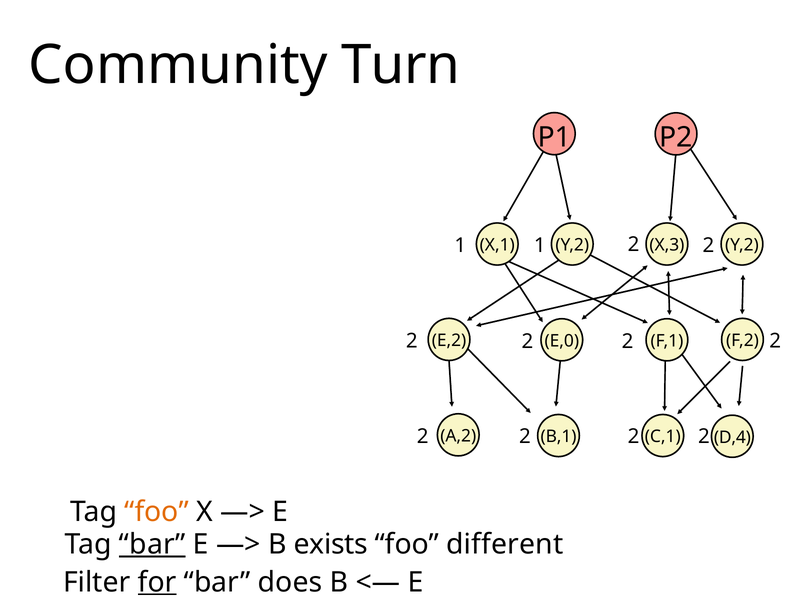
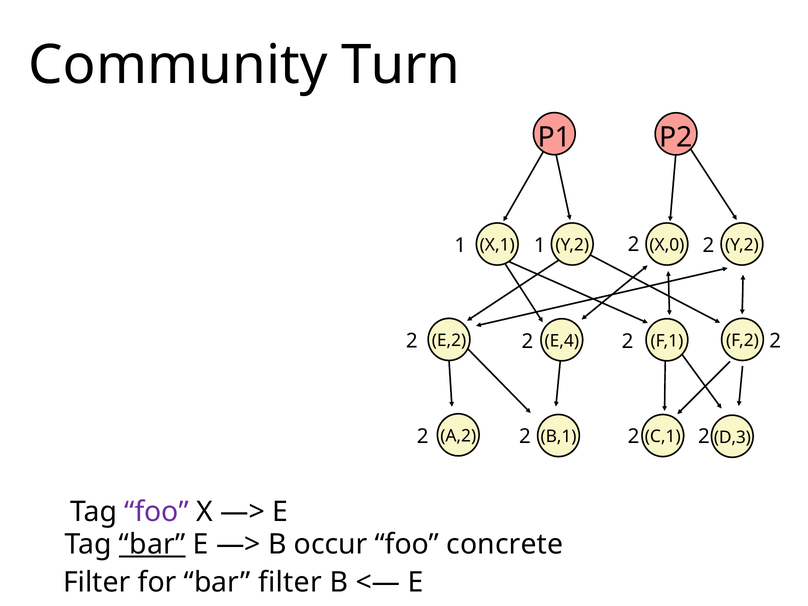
X,3: X,3 -> X,0
E,0: E,0 -> E,4
D,4: D,4 -> D,3
foo at (157, 512) colour: orange -> purple
exists: exists -> occur
different: different -> concrete
for underline: present -> none
bar does: does -> filter
